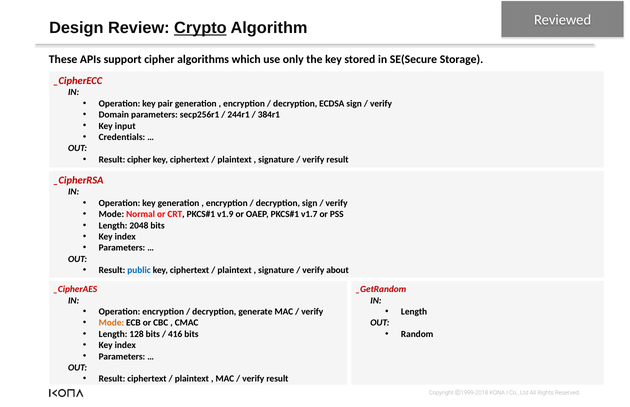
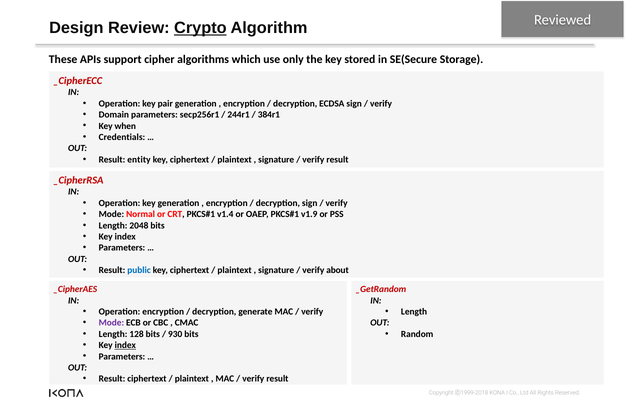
input: input -> when
Result cipher: cipher -> entity
v1.9: v1.9 -> v1.4
v1.7: v1.7 -> v1.9
Mode at (111, 323) colour: orange -> purple
416: 416 -> 930
index at (125, 345) underline: none -> present
